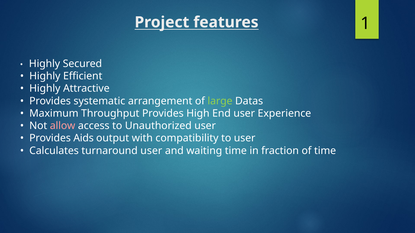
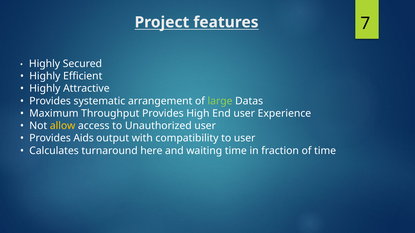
1: 1 -> 7
allow colour: pink -> yellow
turnaround user: user -> here
